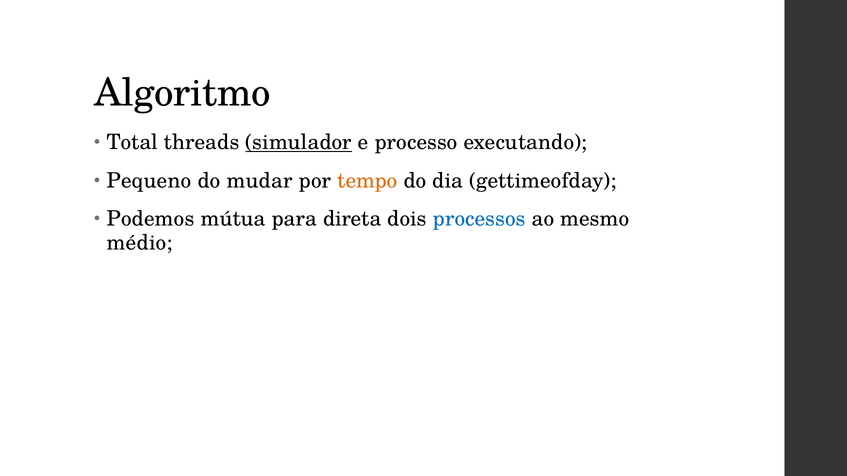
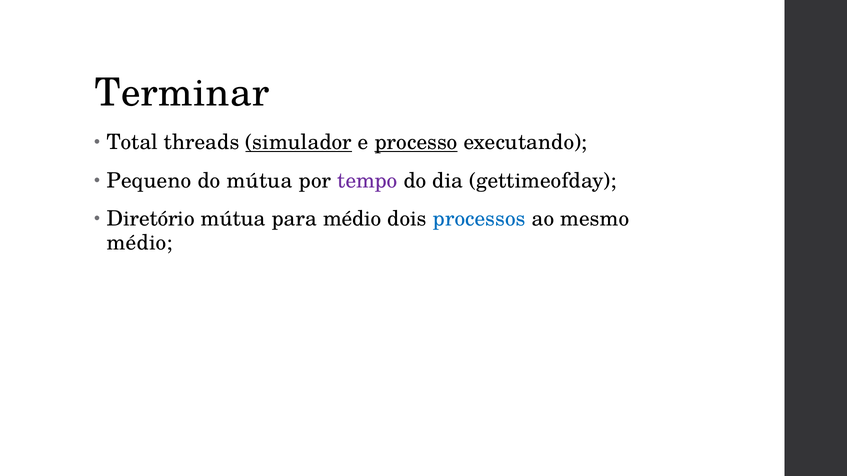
Algoritmo: Algoritmo -> Terminar
processo underline: none -> present
do mudar: mudar -> mútua
tempo colour: orange -> purple
Podemos: Podemos -> Diretório
para direta: direta -> médio
